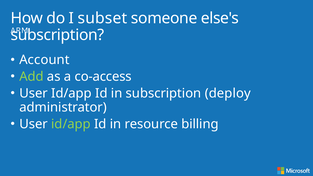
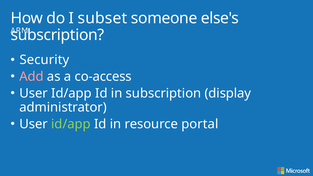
Account: Account -> Security
Add colour: light green -> pink
deploy: deploy -> display
billing: billing -> portal
